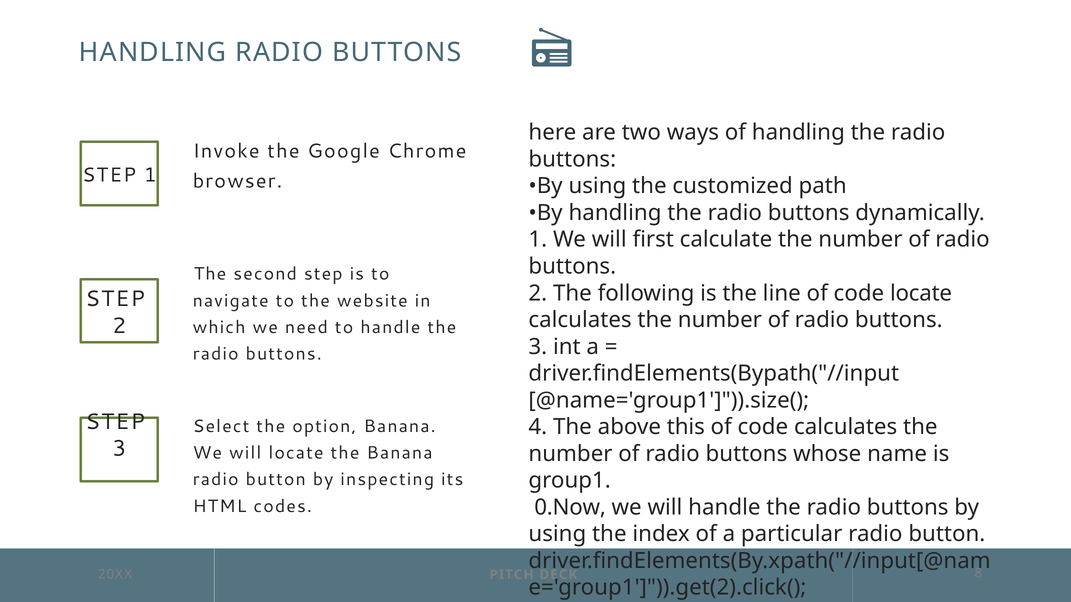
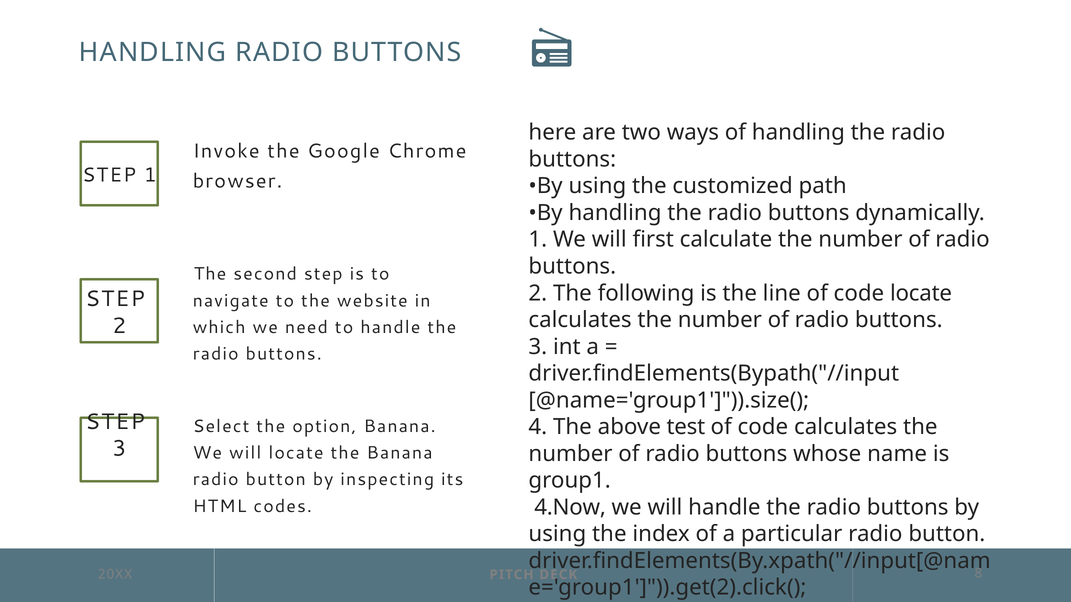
this: this -> test
0.Now: 0.Now -> 4.Now
